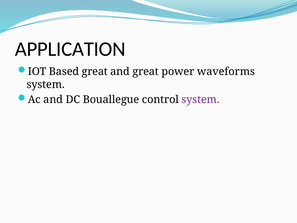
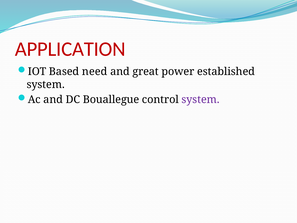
APPLICATION colour: black -> red
Based great: great -> need
waveforms: waveforms -> established
